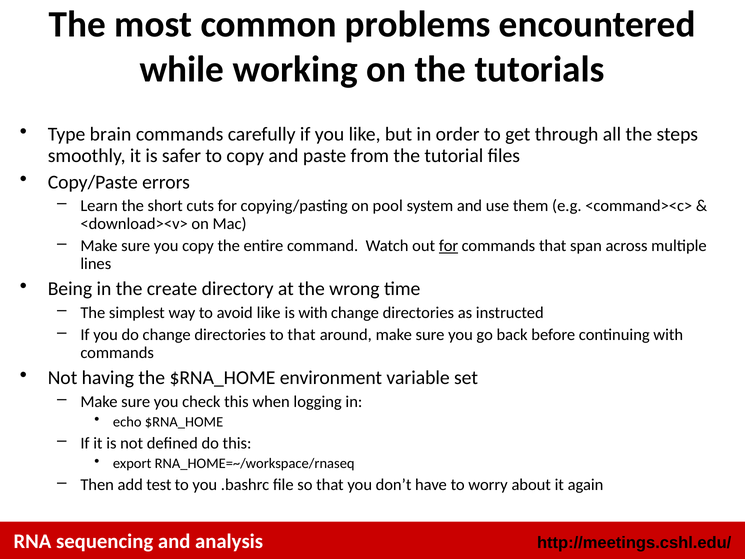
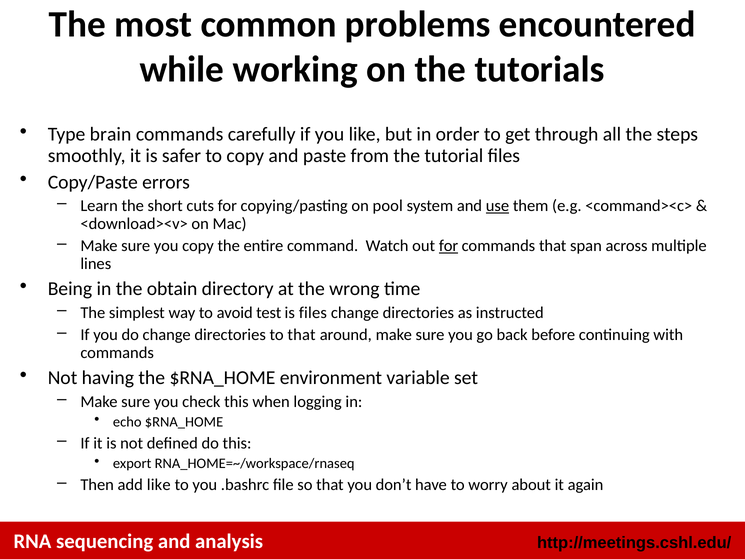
use underline: none -> present
create: create -> obtain
avoid like: like -> test
is with: with -> files
add test: test -> like
